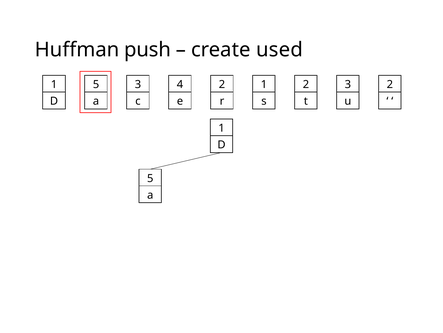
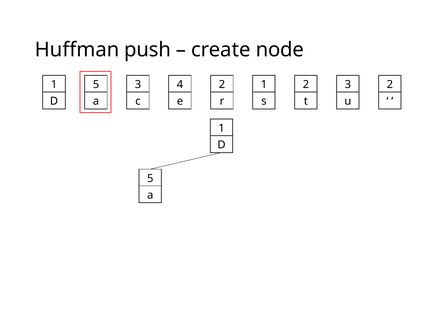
used: used -> node
